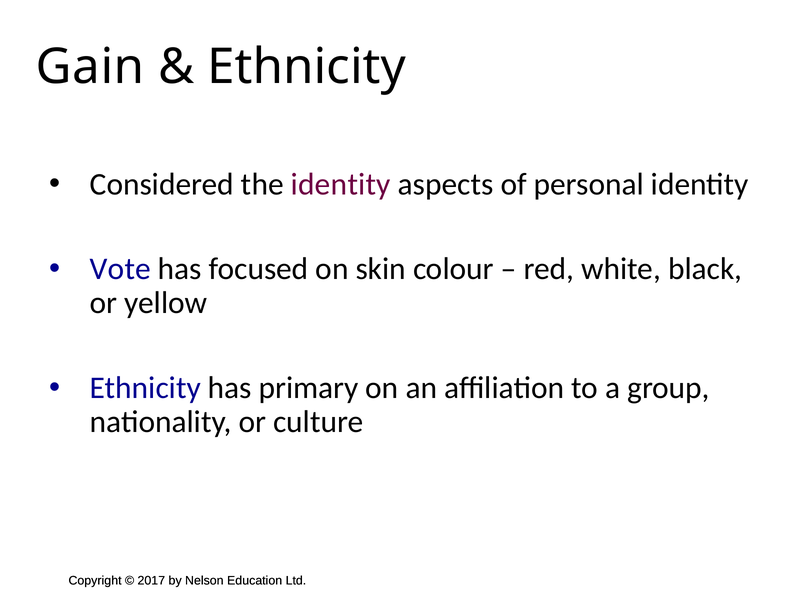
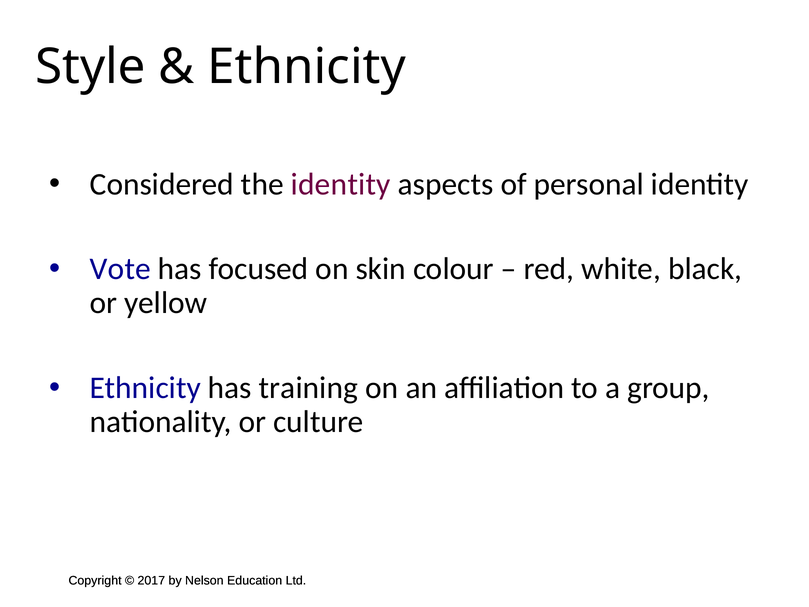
Gain: Gain -> Style
primary: primary -> training
